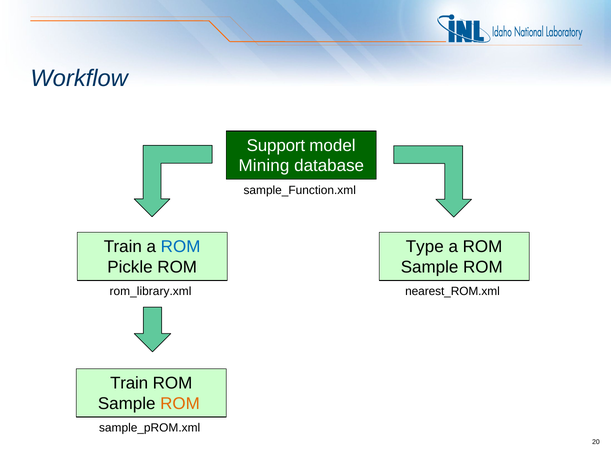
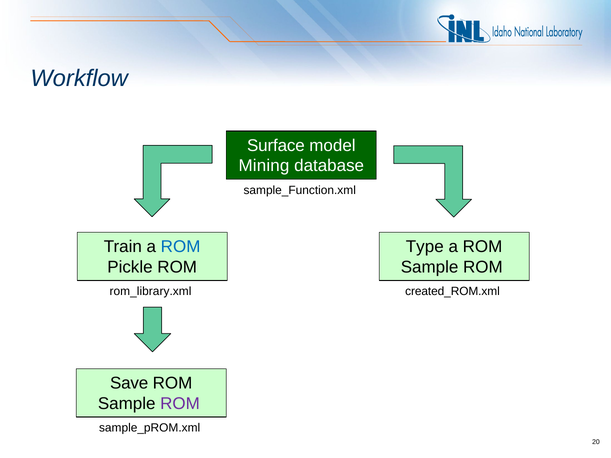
Support: Support -> Surface
nearest_ROM.xml: nearest_ROM.xml -> created_ROM.xml
Train at (129, 384): Train -> Save
ROM at (180, 404) colour: orange -> purple
